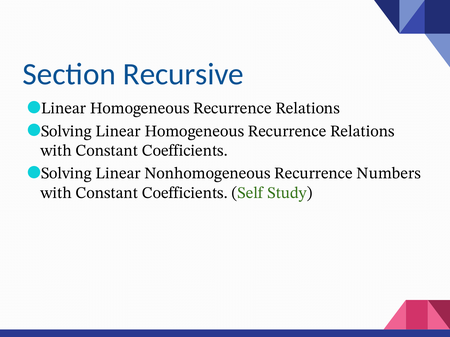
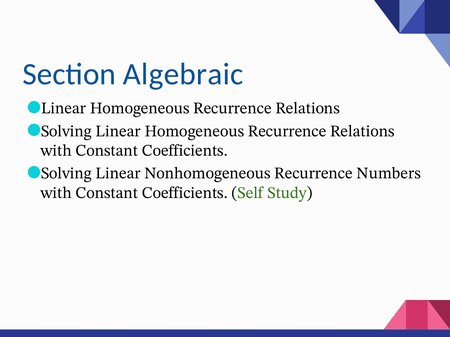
Recursive: Recursive -> Algebraic
